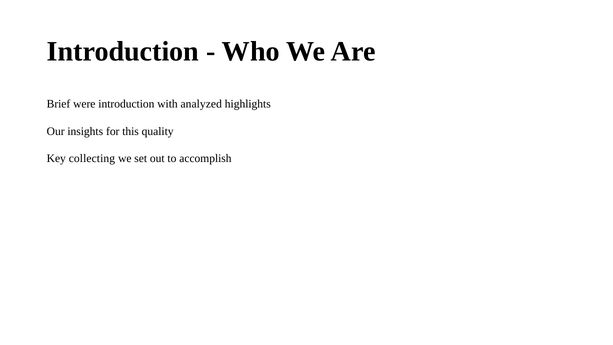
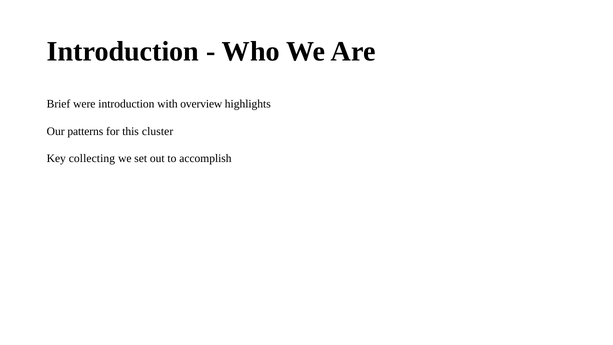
analyzed: analyzed -> overview
insights: insights -> patterns
quality: quality -> cluster
